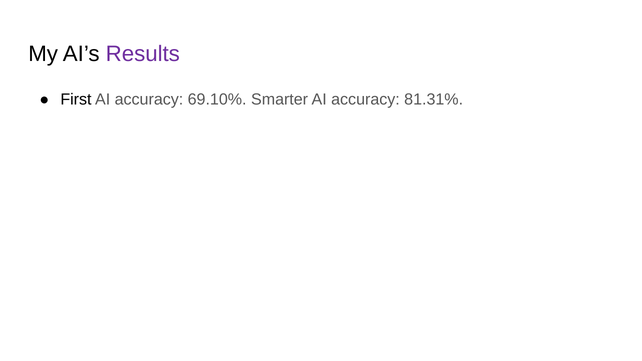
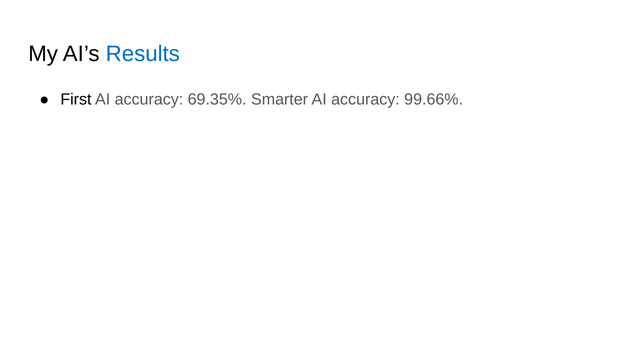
Results colour: purple -> blue
69.10%: 69.10% -> 69.35%
81.31%: 81.31% -> 99.66%
